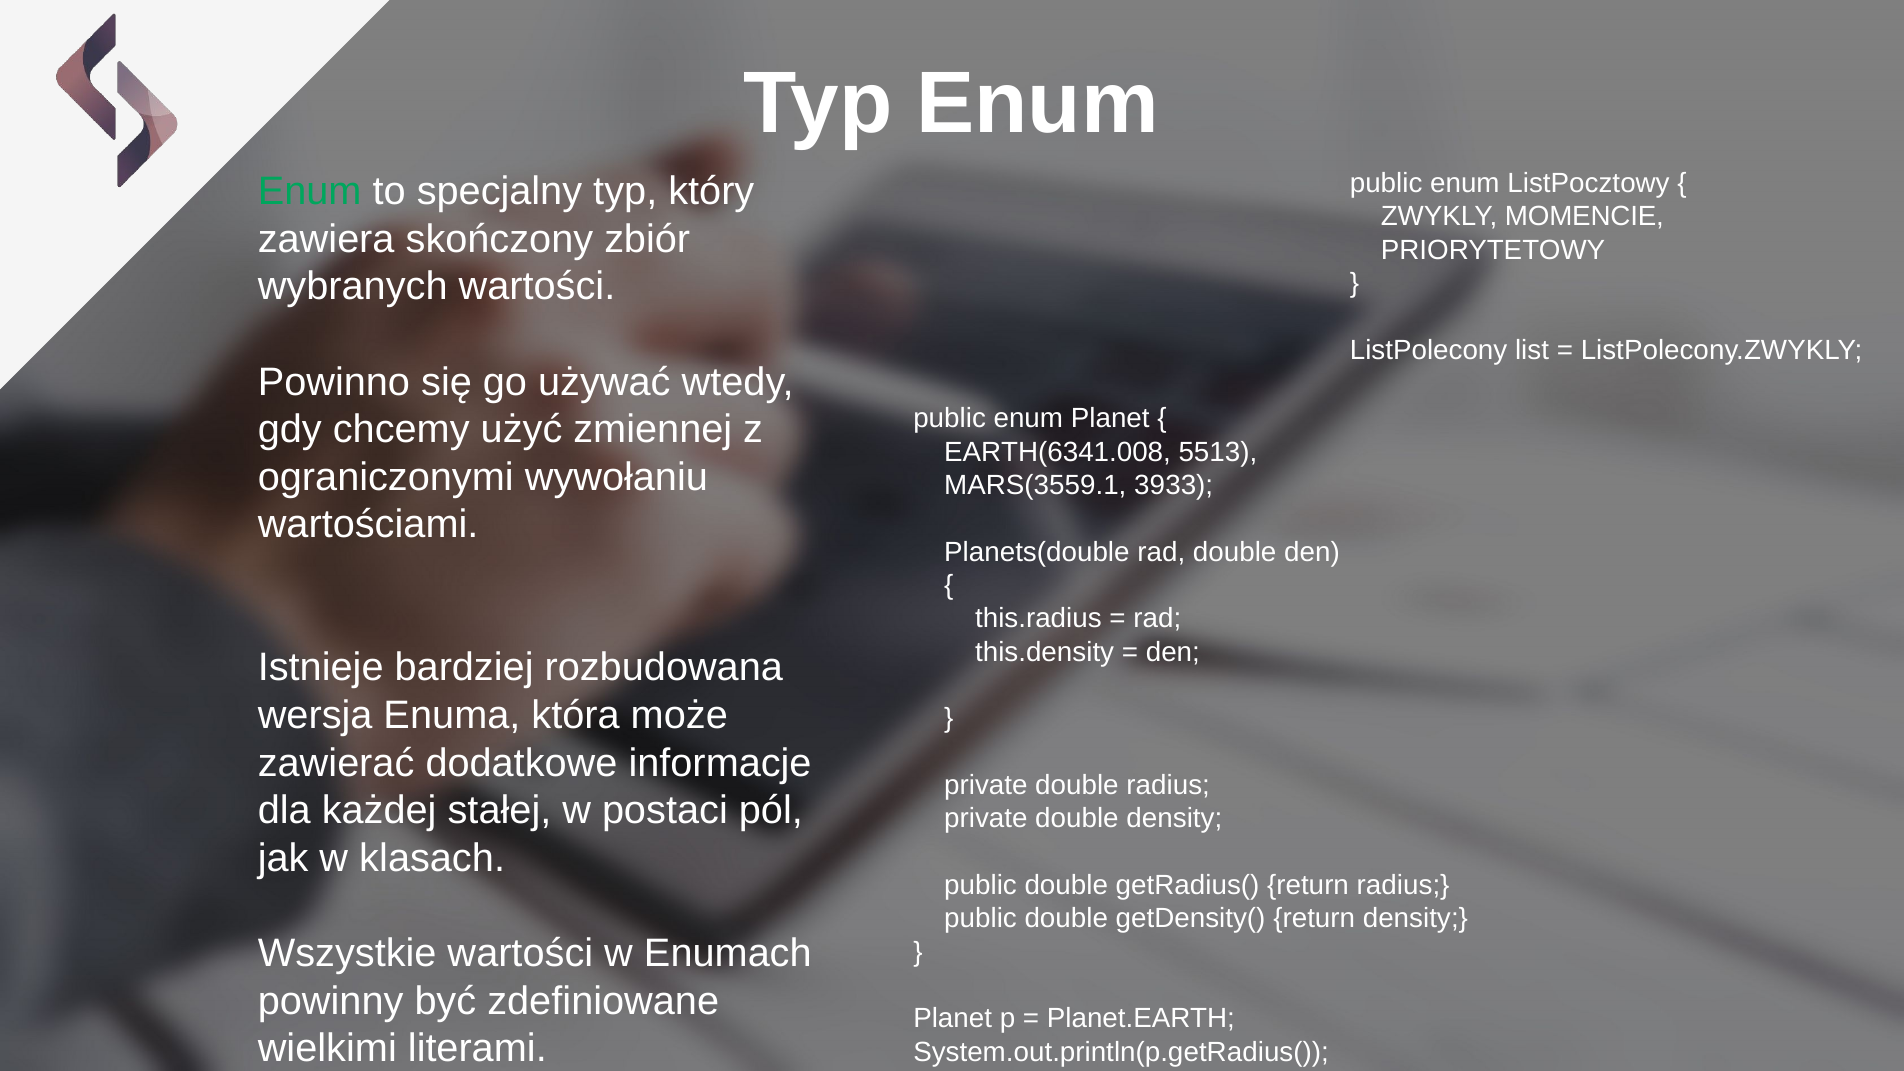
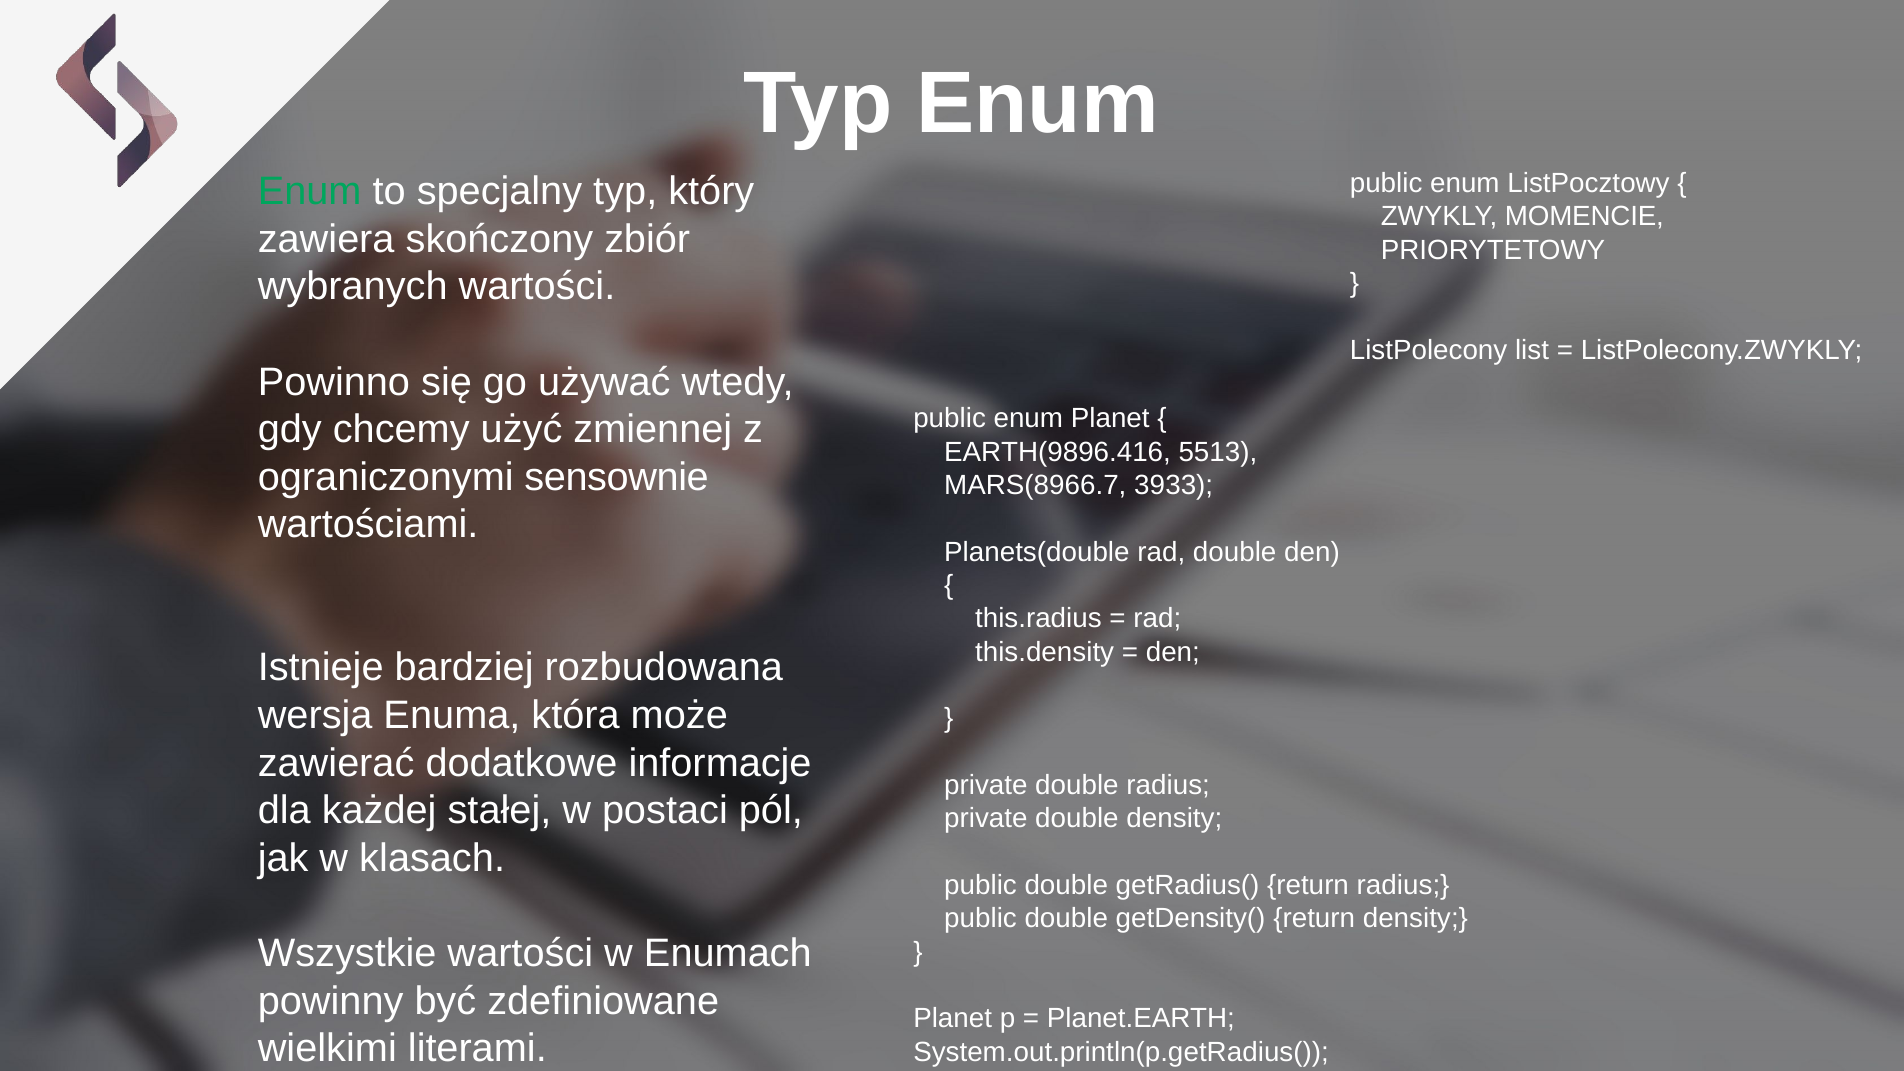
EARTH(6341.008: EARTH(6341.008 -> EARTH(9896.416
wywołaniu: wywołaniu -> sensownie
MARS(3559.1: MARS(3559.1 -> MARS(8966.7
